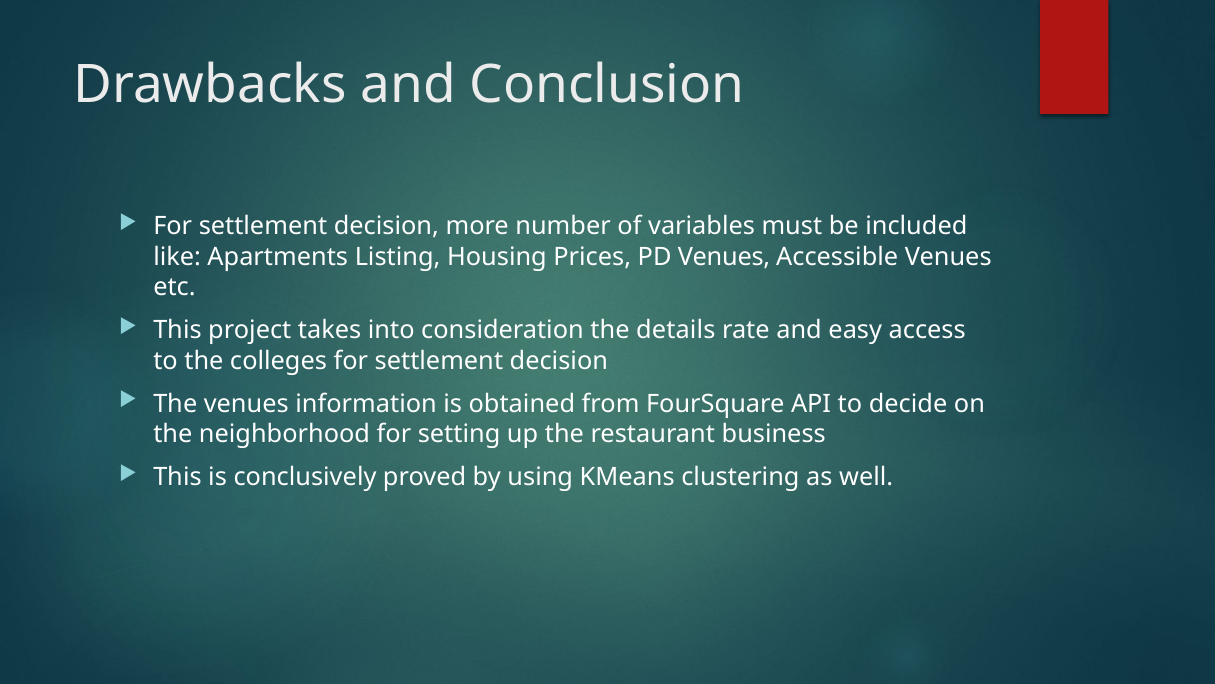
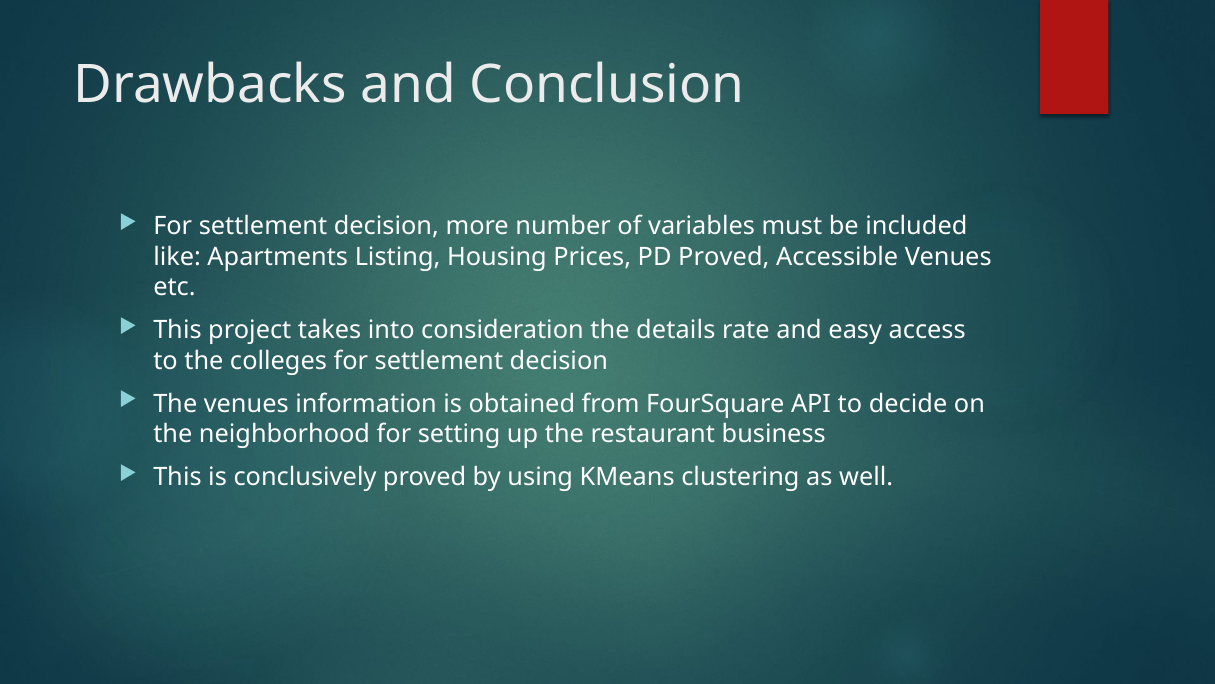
PD Venues: Venues -> Proved
